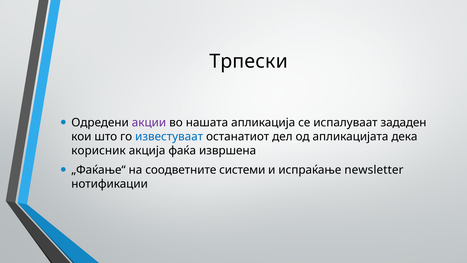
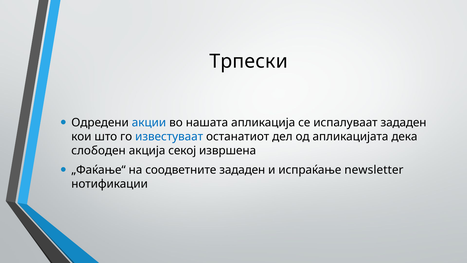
акции colour: purple -> blue
корисник: корисник -> слободен
фаќа: фаќа -> секој
соодветните системи: системи -> зададен
